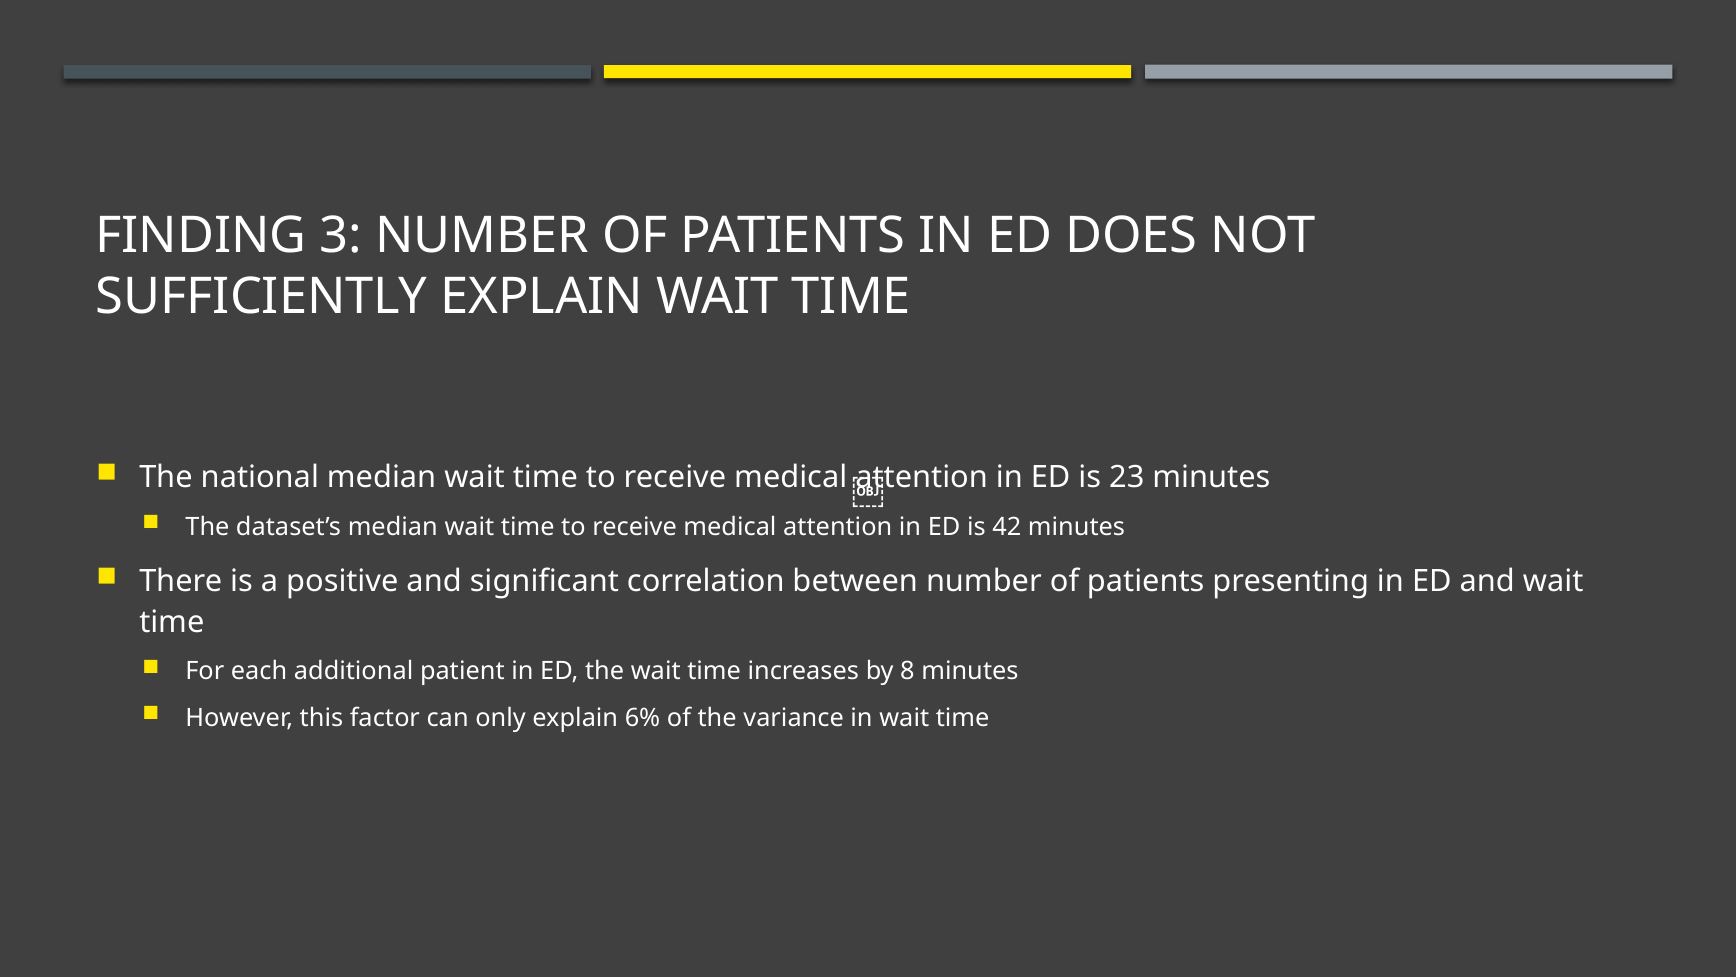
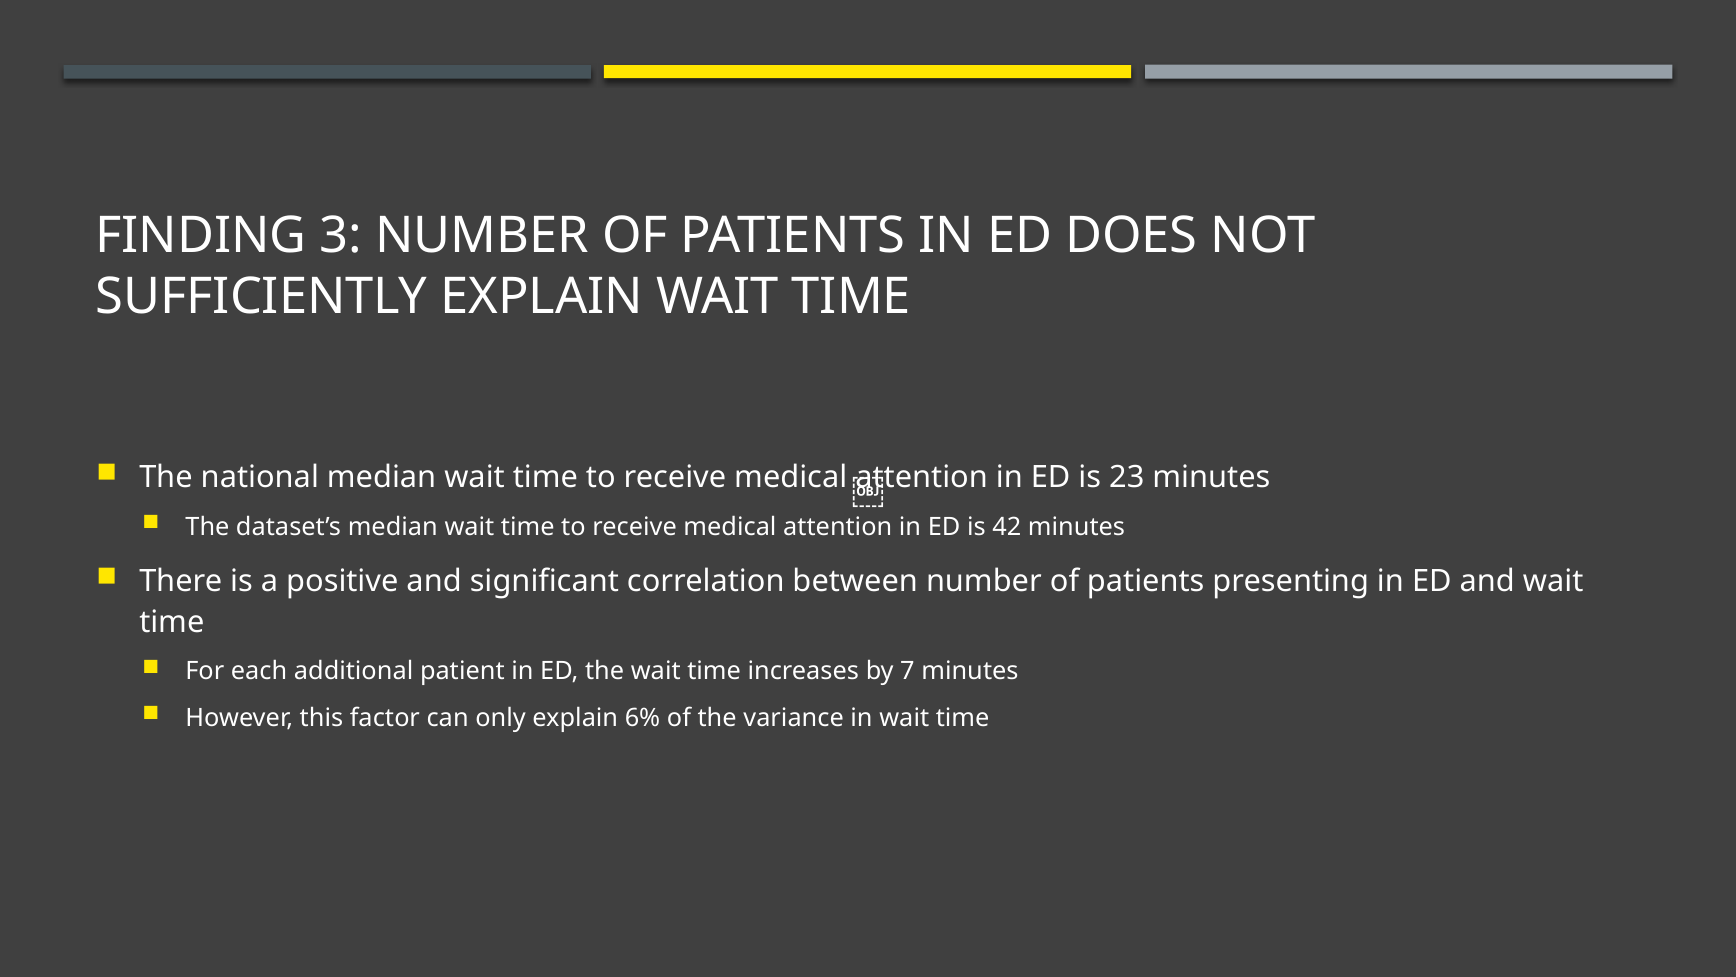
8: 8 -> 7
